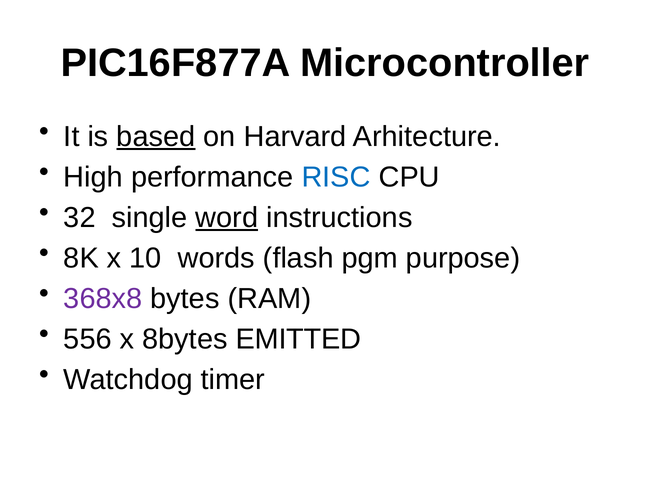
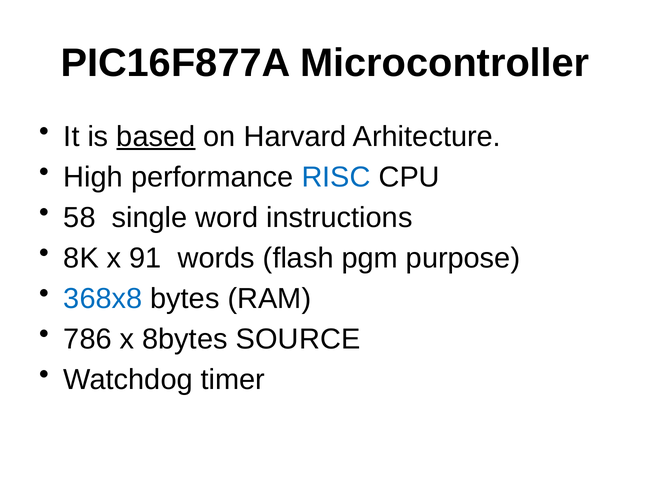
32: 32 -> 58
word underline: present -> none
10: 10 -> 91
368x8 colour: purple -> blue
556: 556 -> 786
EMITTED: EMITTED -> SOURCE
